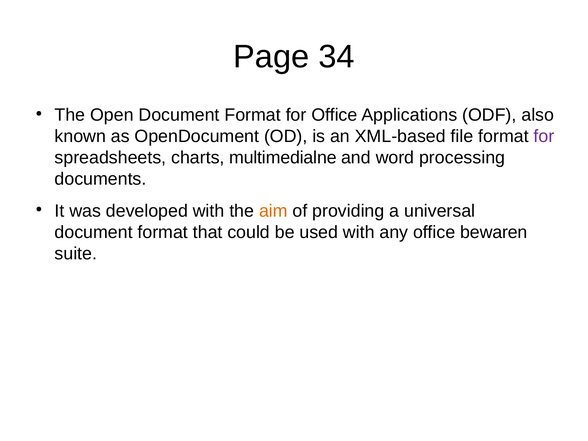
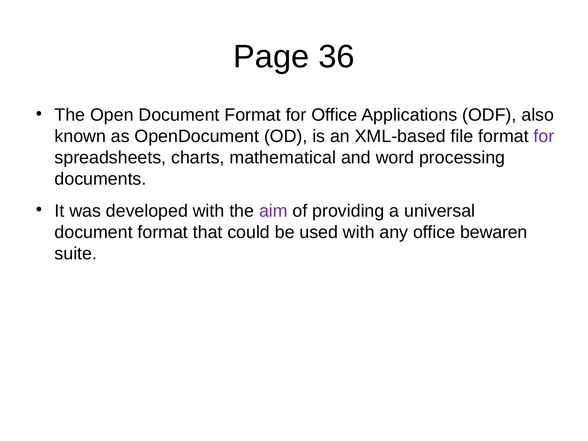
34: 34 -> 36
multimedialne: multimedialne -> mathematical
aim colour: orange -> purple
